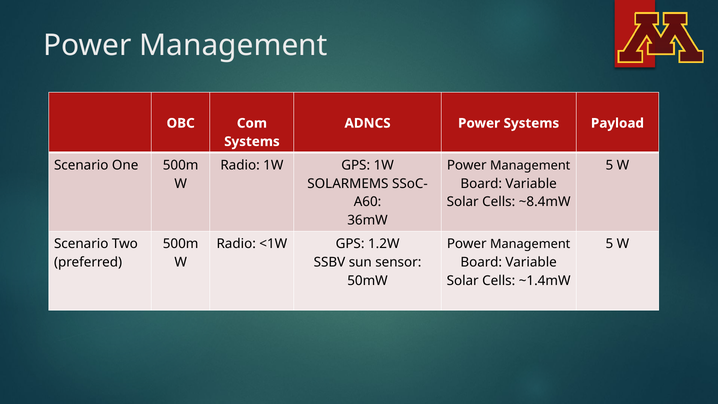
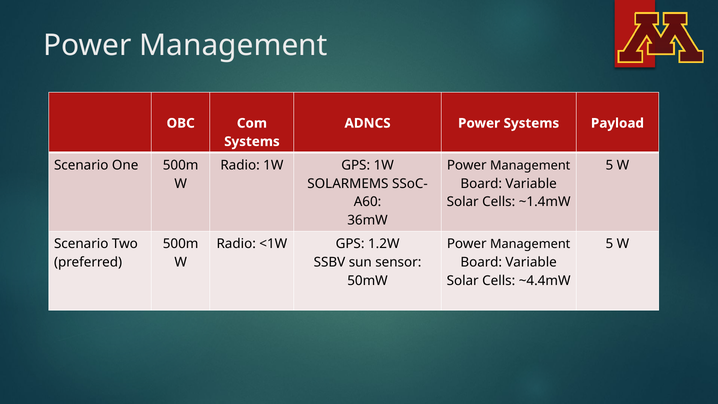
~8.4mW: ~8.4mW -> ~1.4mW
~1.4mW: ~1.4mW -> ~4.4mW
